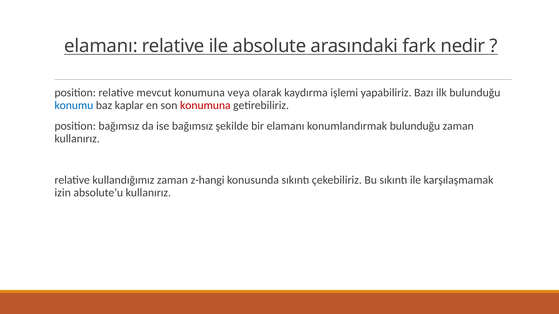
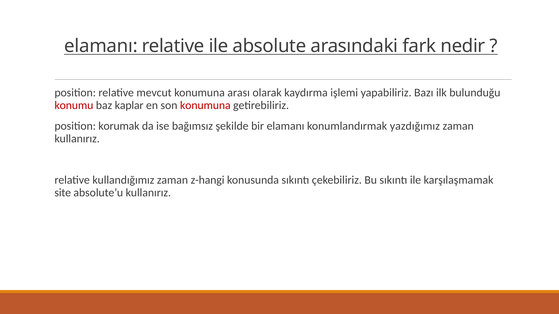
veya: veya -> arası
konumu colour: blue -> red
position bağımsız: bağımsız -> korumak
konumlandırmak bulunduğu: bulunduğu -> yazdığımız
izin: izin -> site
